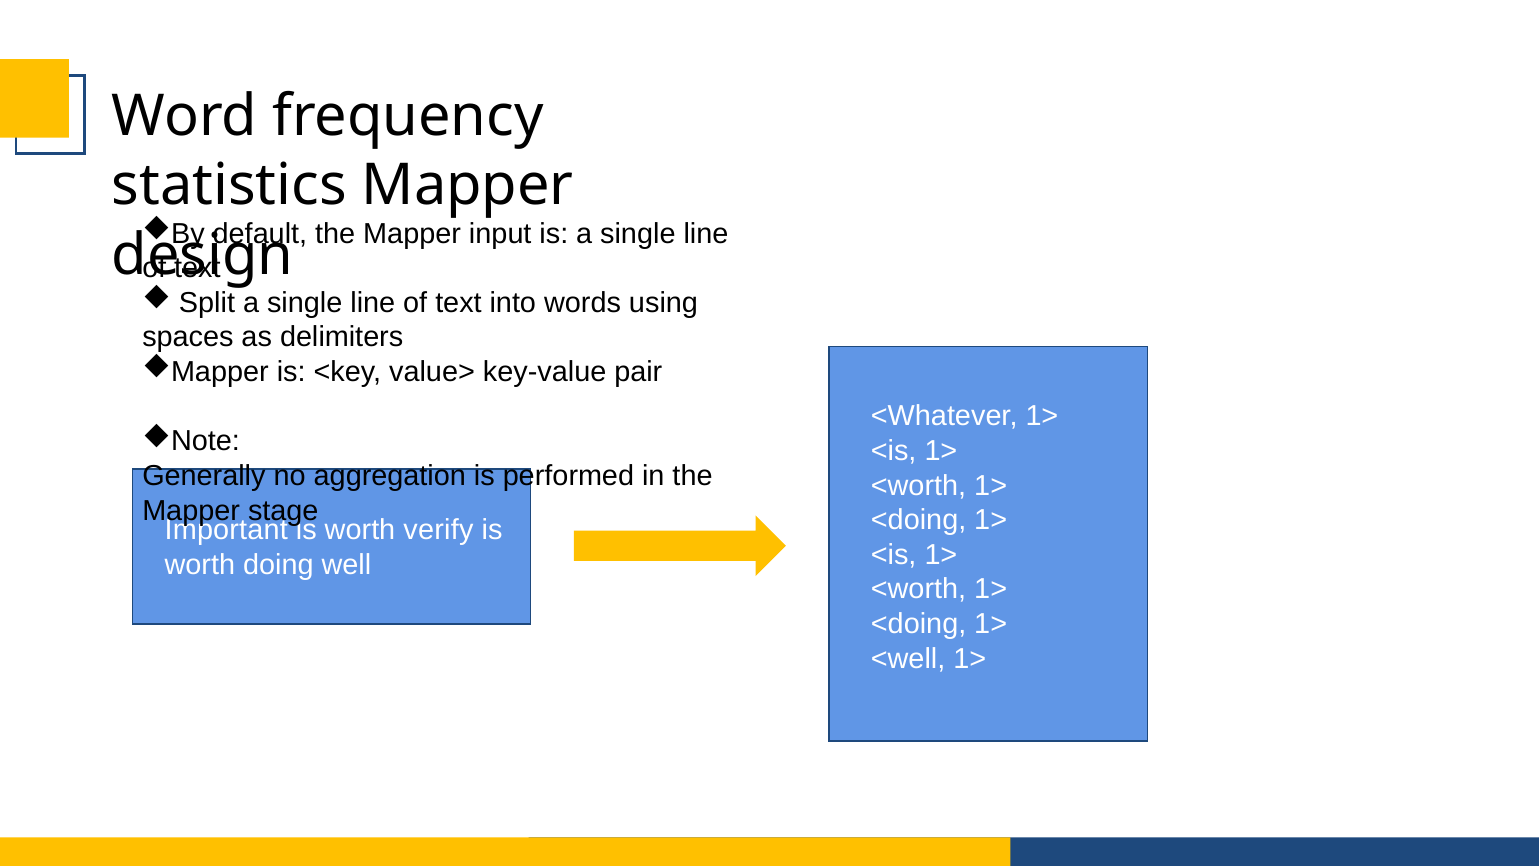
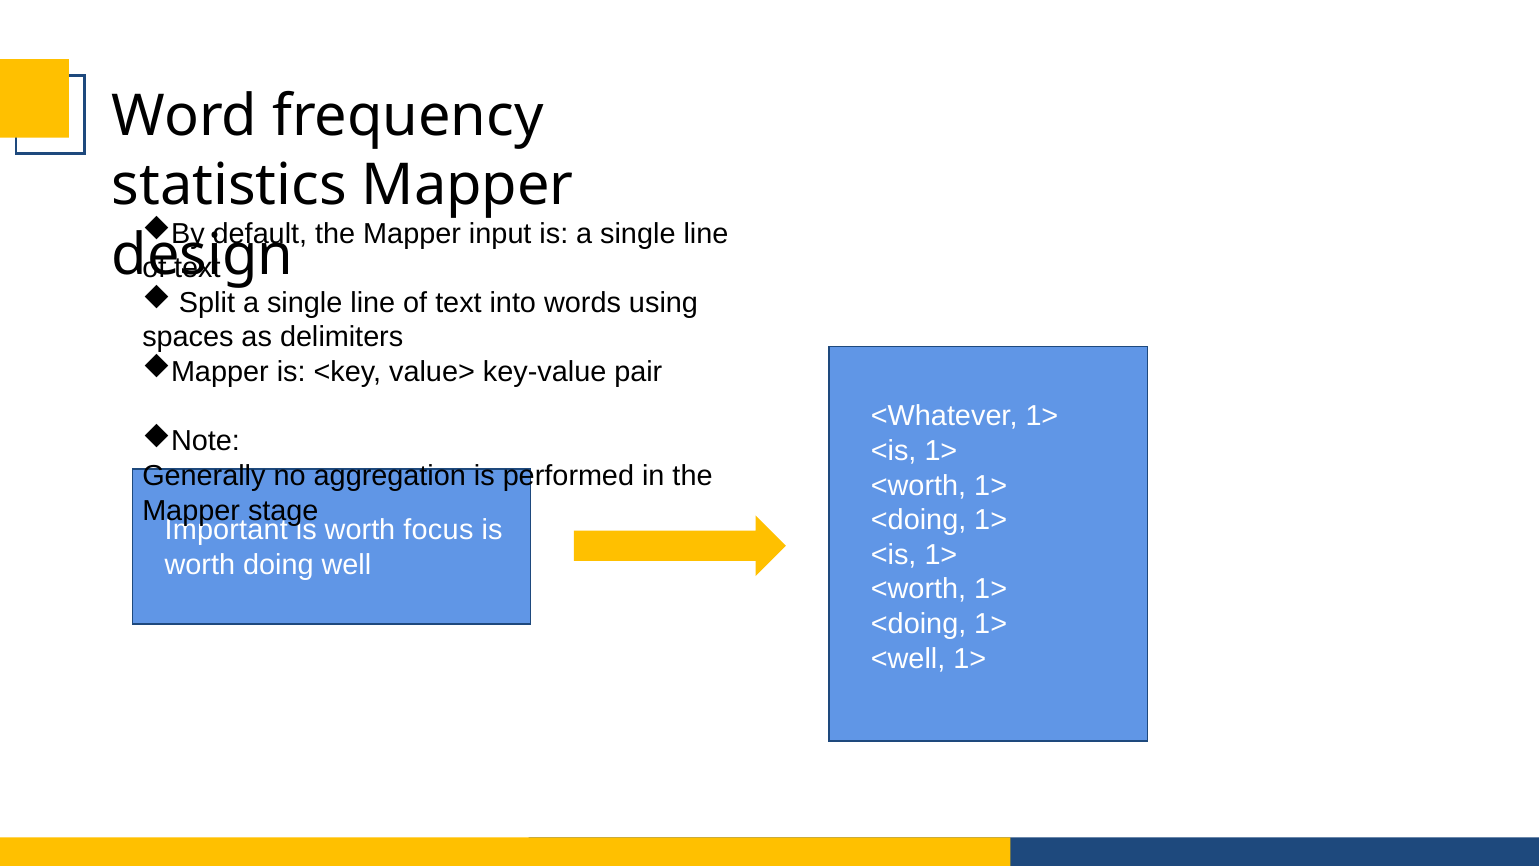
verify: verify -> focus
